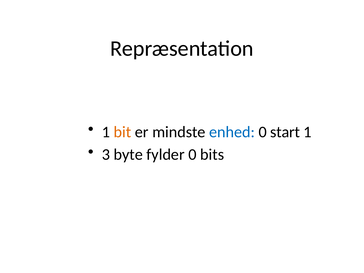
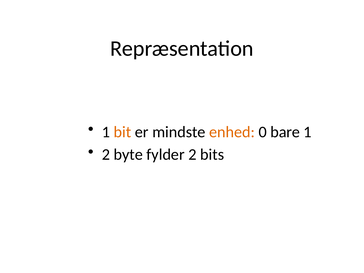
enhed colour: blue -> orange
start: start -> bare
3 at (106, 155): 3 -> 2
fylder 0: 0 -> 2
